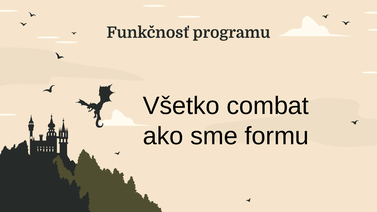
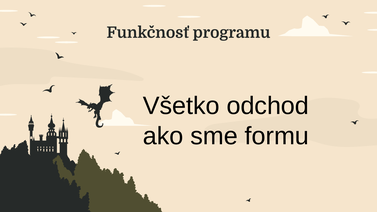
combat: combat -> odchod
